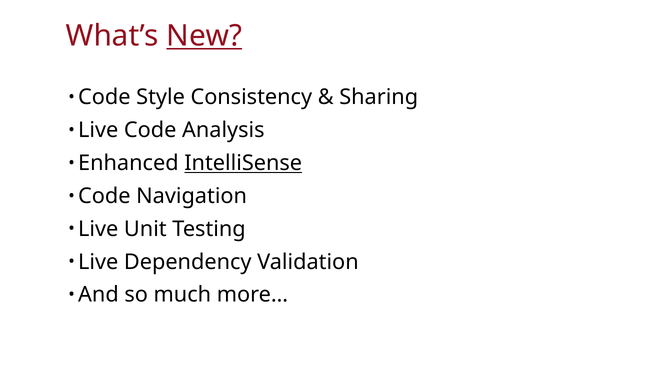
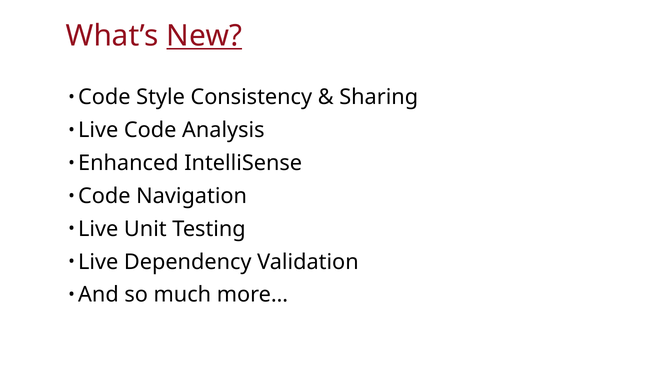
IntelliSense underline: present -> none
